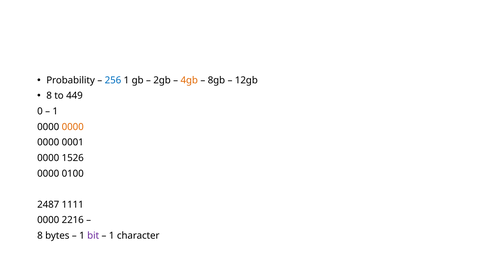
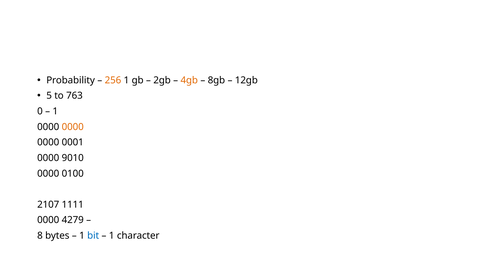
256 colour: blue -> orange
8 at (49, 96): 8 -> 5
449: 449 -> 763
1526: 1526 -> 9010
2487: 2487 -> 2107
2216: 2216 -> 4279
bit colour: purple -> blue
